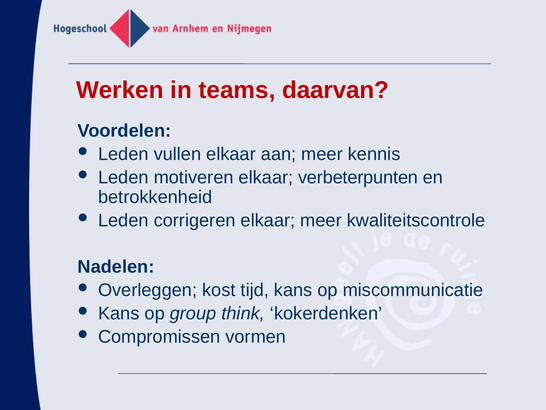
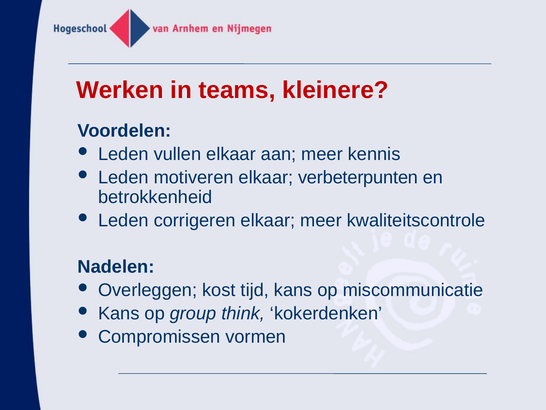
daarvan: daarvan -> kleinere
